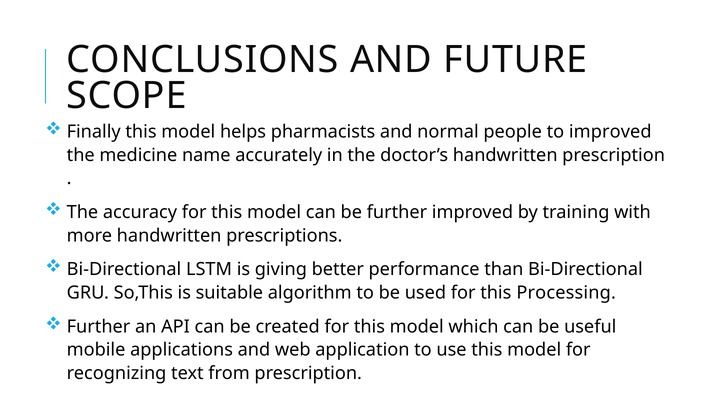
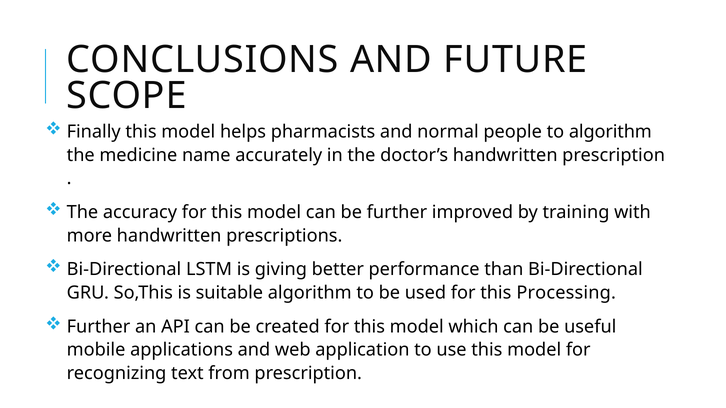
to improved: improved -> algorithm
